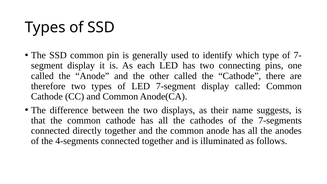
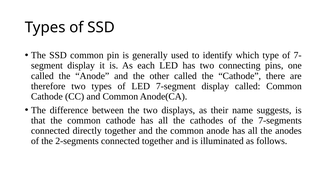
4-segments: 4-segments -> 2-segments
